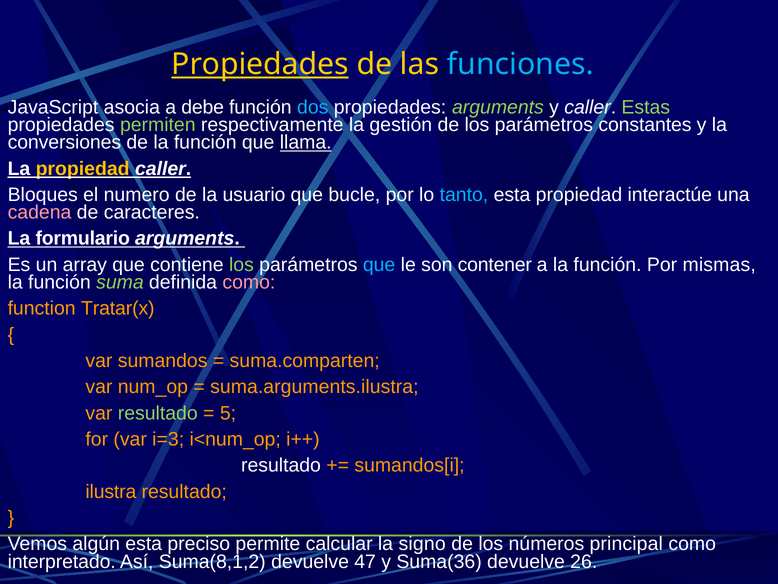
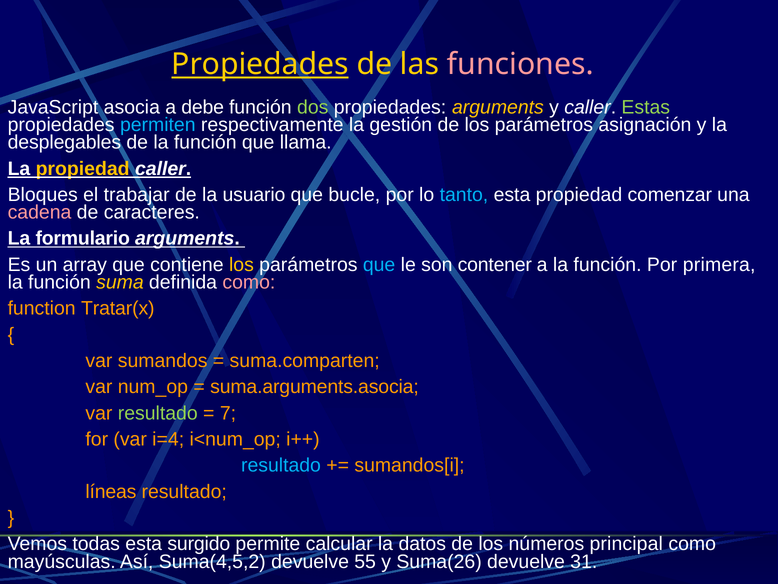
funciones colour: light blue -> pink
dos colour: light blue -> light green
arguments at (498, 107) colour: light green -> yellow
permiten colour: light green -> light blue
constantes: constantes -> asignación
conversiones: conversiones -> desplegables
llama underline: present -> none
numero: numero -> trabajar
interactúe: interactúe -> comenzar
los at (241, 265) colour: light green -> yellow
mismas: mismas -> primera
suma colour: light green -> yellow
suma.arguments.ilustra: suma.arguments.ilustra -> suma.arguments.asocia
5: 5 -> 7
i=3: i=3 -> i=4
resultado at (281, 465) colour: white -> light blue
ilustra: ilustra -> líneas
algún: algún -> todas
preciso: preciso -> surgido
signo: signo -> datos
interpretado: interpretado -> mayúsculas
Suma(8,1,2: Suma(8,1,2 -> Suma(4,5,2
47: 47 -> 55
Suma(36: Suma(36 -> Suma(26
26: 26 -> 31
